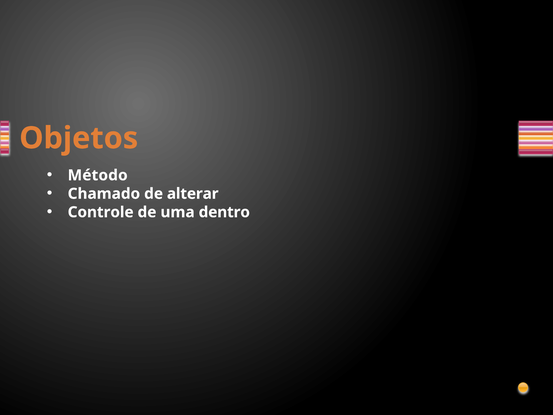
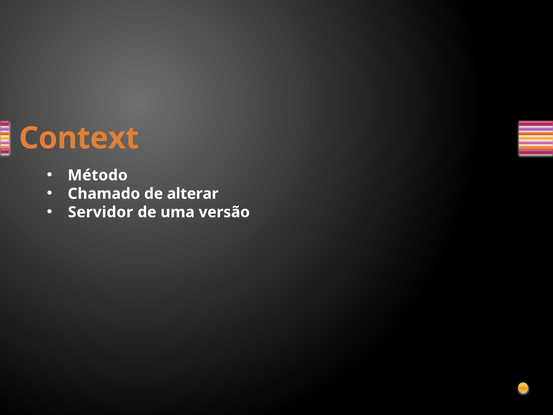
Objetos: Objetos -> Context
Controle: Controle -> Servidor
dentro: dentro -> versão
